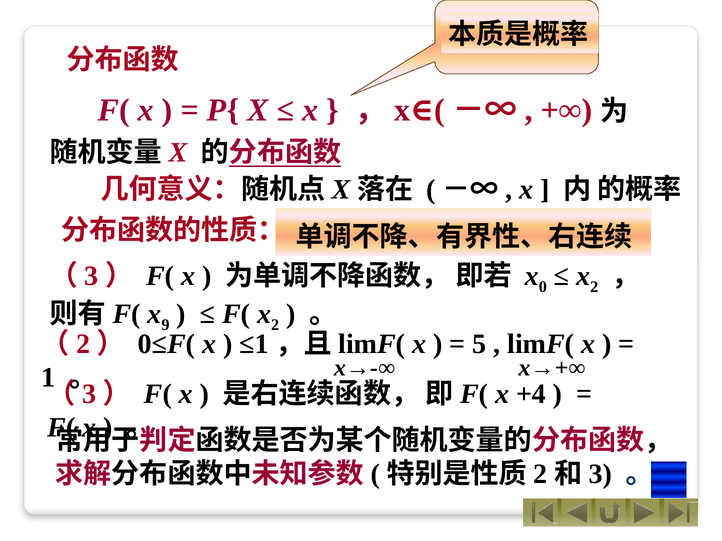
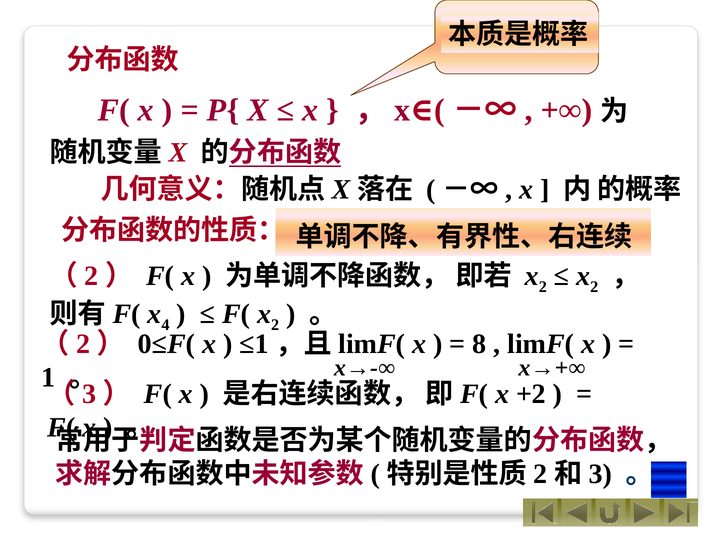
3 at (92, 276): 3 -> 2
0 at (543, 287): 0 -> 2
9: 9 -> 4
5: 5 -> 8
+4: +4 -> +2
